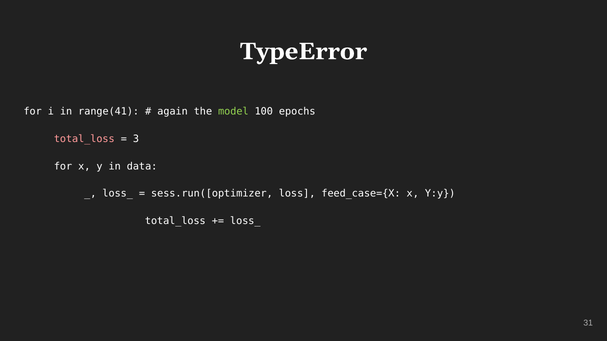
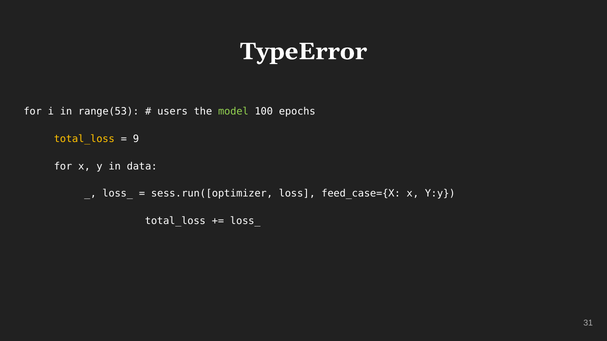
range(41: range(41 -> range(53
again: again -> users
total_loss at (84, 139) colour: pink -> yellow
3: 3 -> 9
